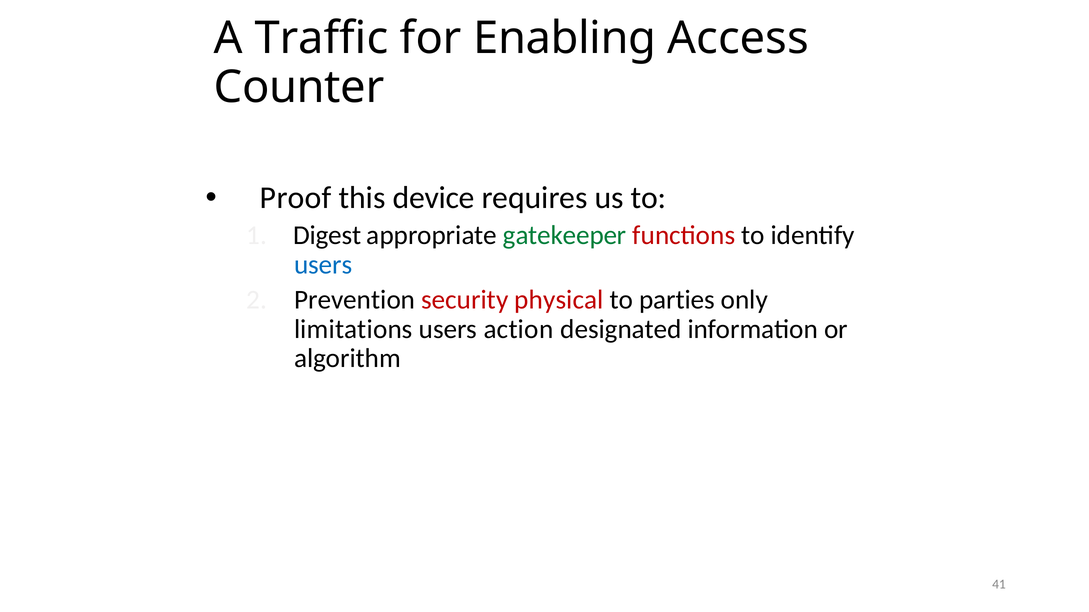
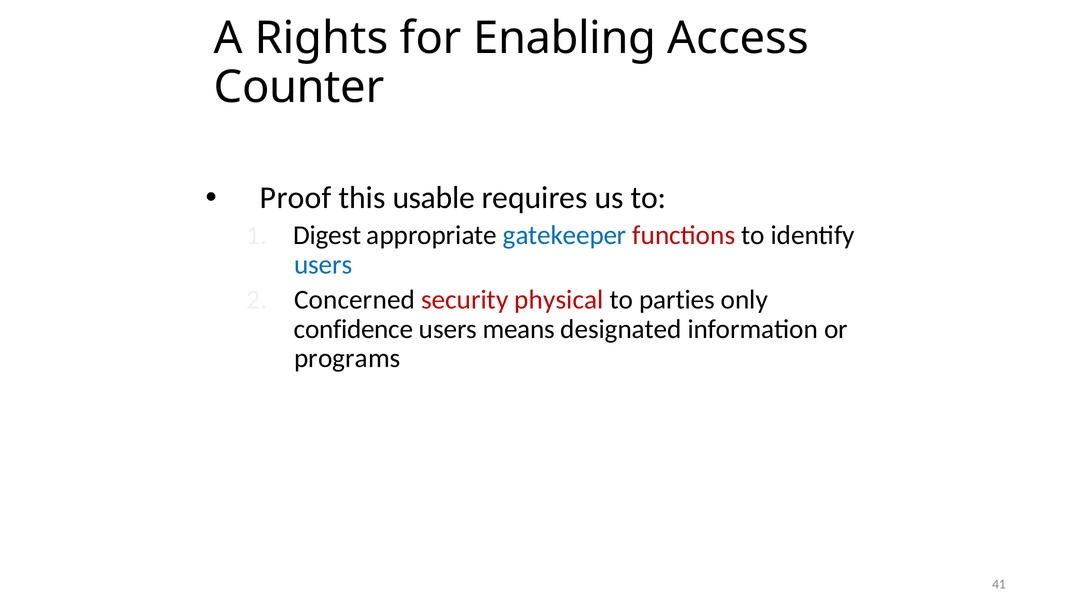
Traffic: Traffic -> Rights
device: device -> usable
gatekeeper colour: green -> blue
Prevention: Prevention -> Concerned
limitations: limitations -> confidence
action: action -> means
algorithm: algorithm -> programs
